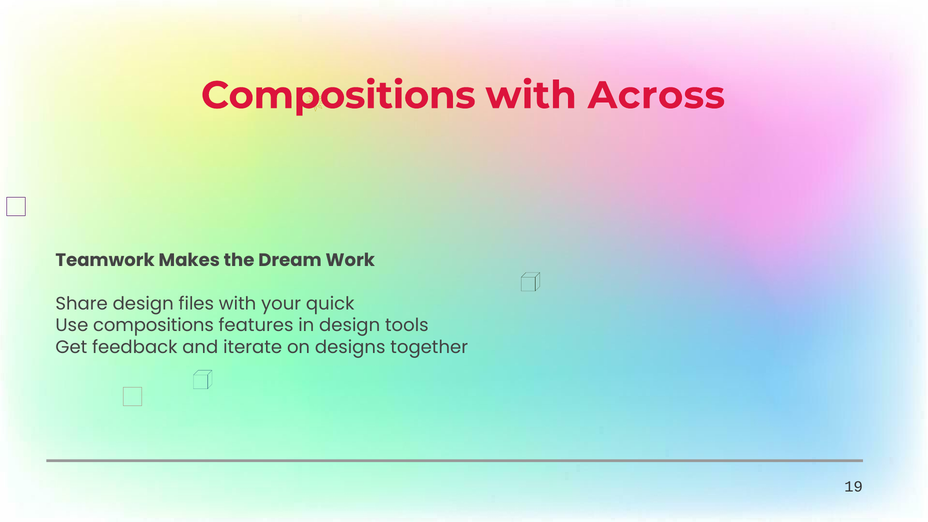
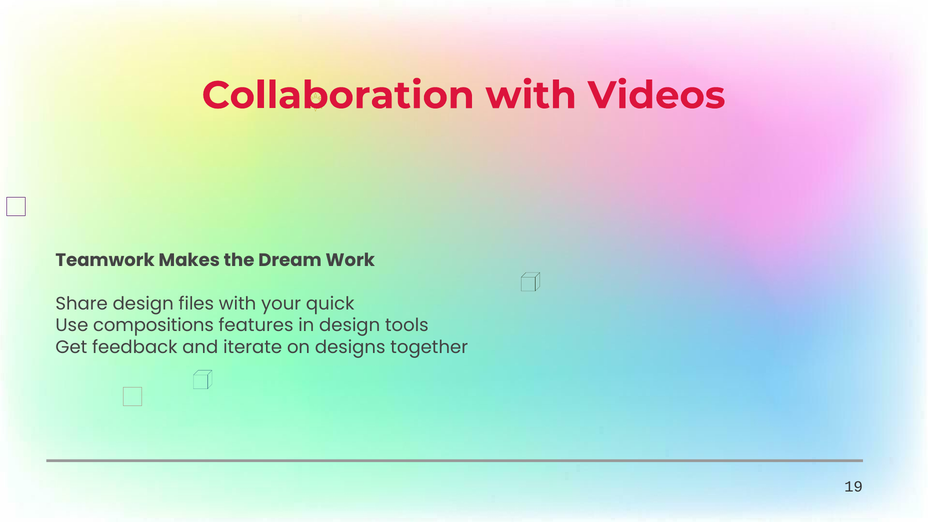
Compositions at (338, 95): Compositions -> Collaboration
Across: Across -> Videos
